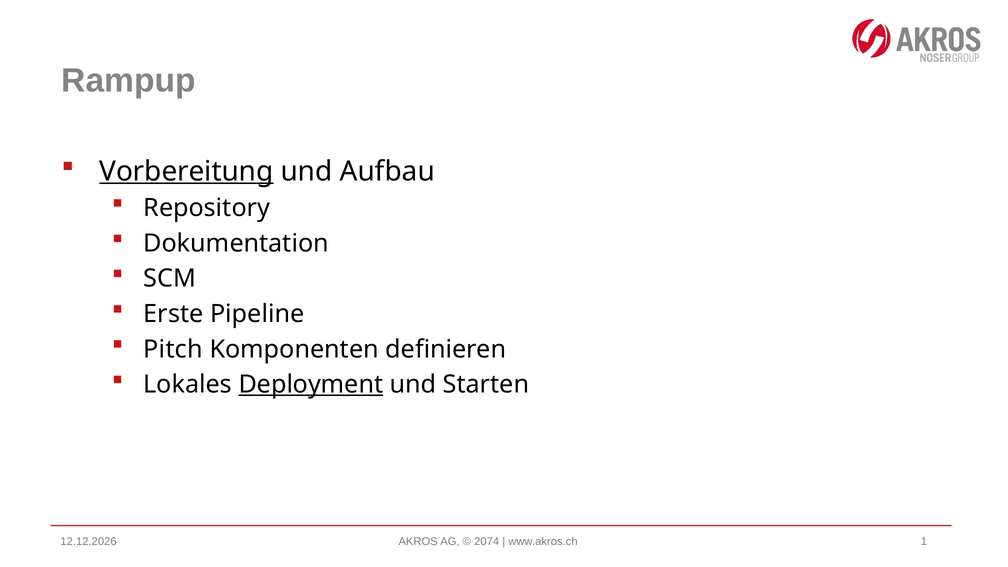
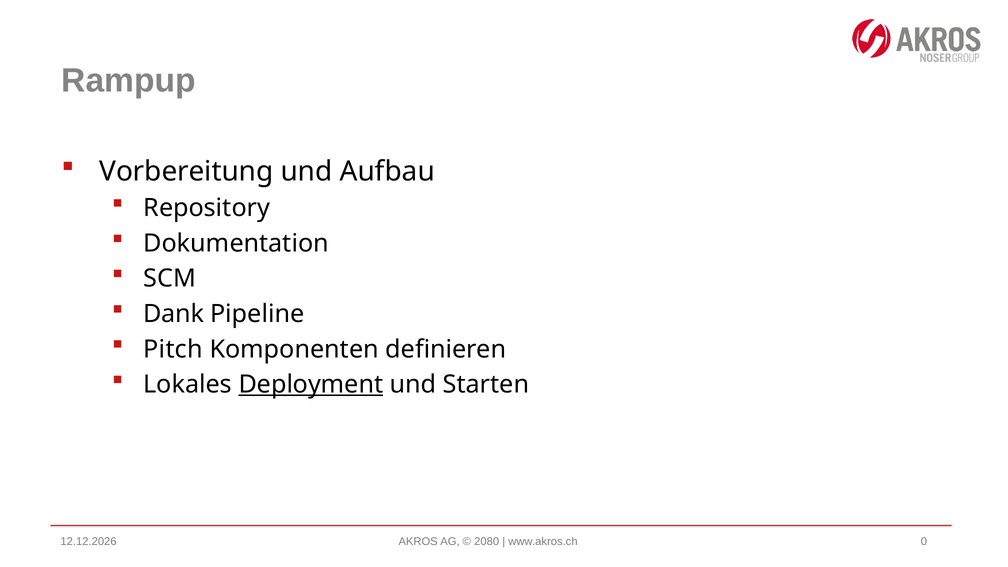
Vorbereitung underline: present -> none
Erste: Erste -> Dank
2074: 2074 -> 2080
1: 1 -> 0
